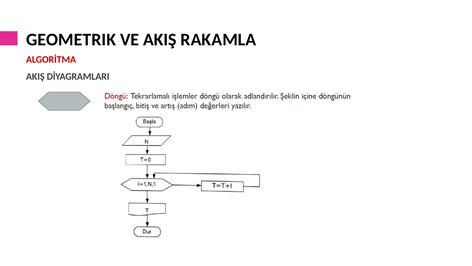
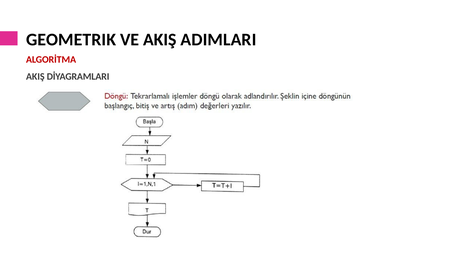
RAKAMLA: RAKAMLA -> ADIMLARI
